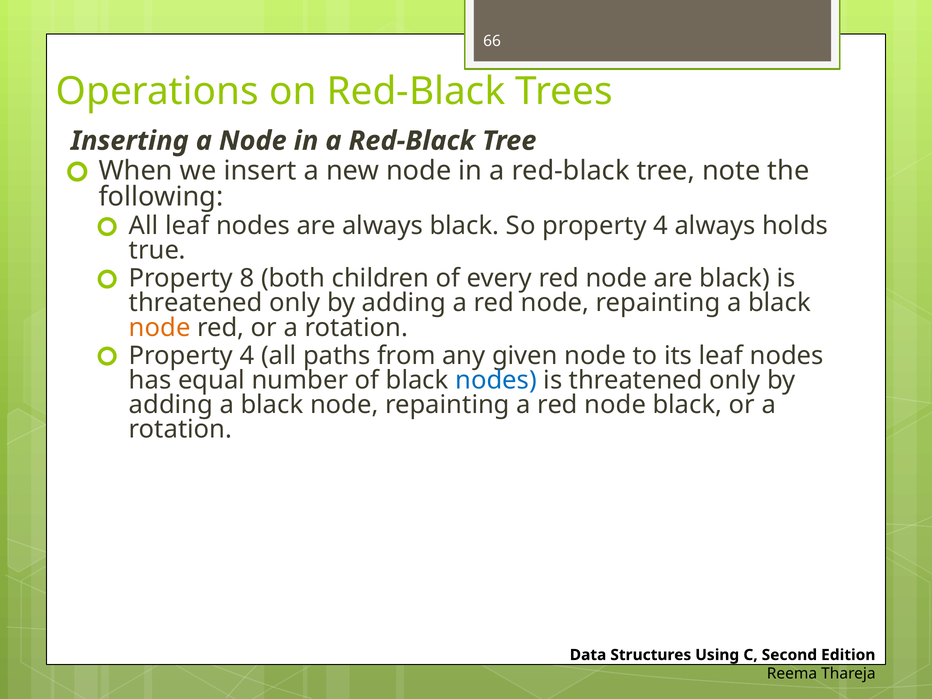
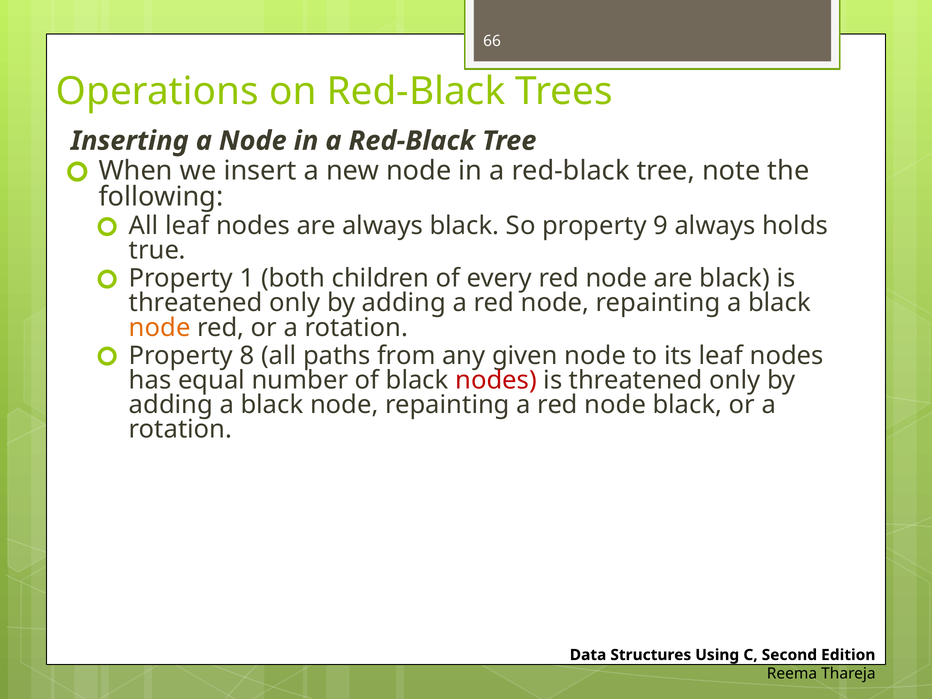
So property 4: 4 -> 9
8: 8 -> 1
4 at (247, 356): 4 -> 8
nodes at (496, 380) colour: blue -> red
